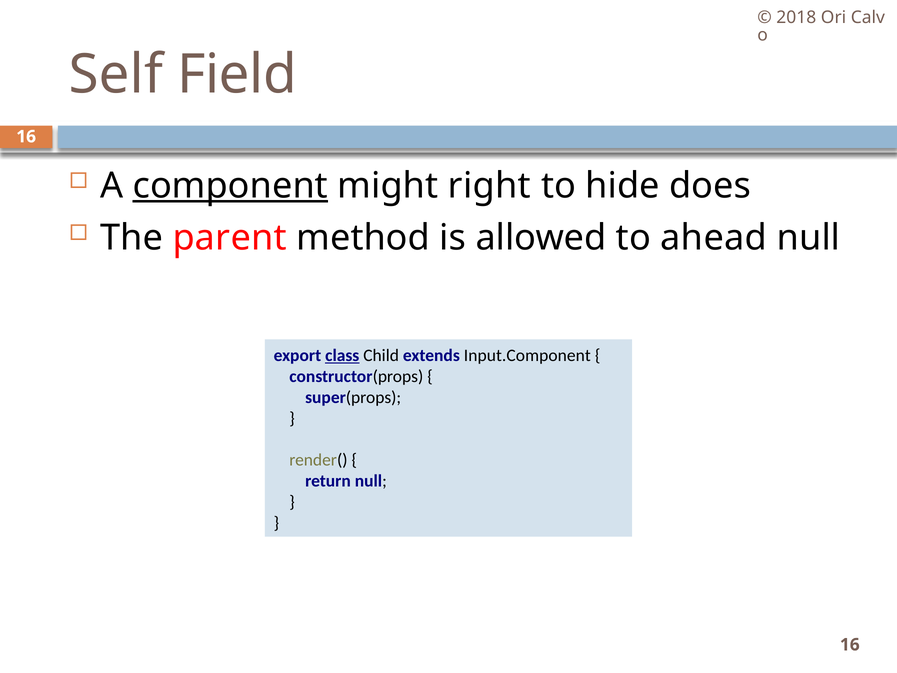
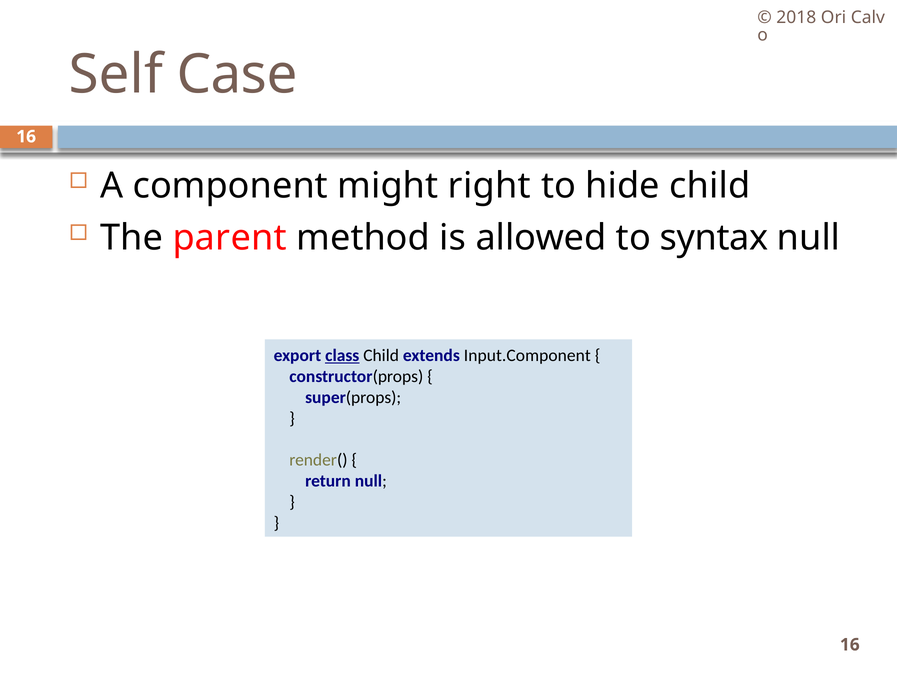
Field: Field -> Case
component underline: present -> none
hide does: does -> child
ahead: ahead -> syntax
